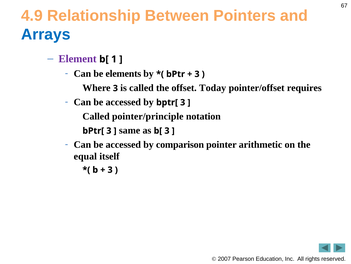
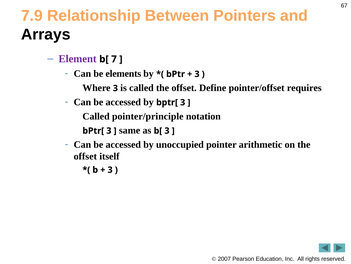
4.9: 4.9 -> 7.9
Arrays colour: blue -> black
1: 1 -> 7
Today: Today -> Define
comparison: comparison -> unoccupied
equal at (85, 156): equal -> offset
